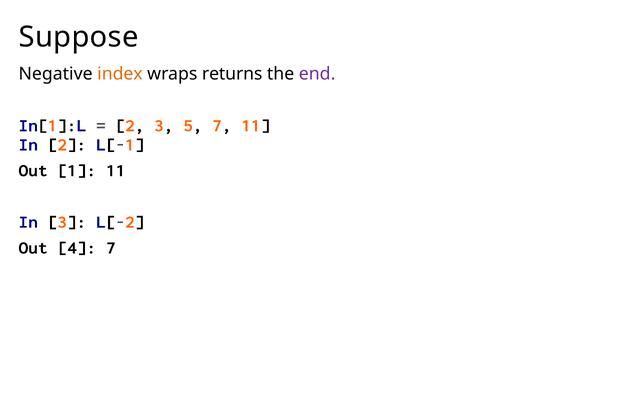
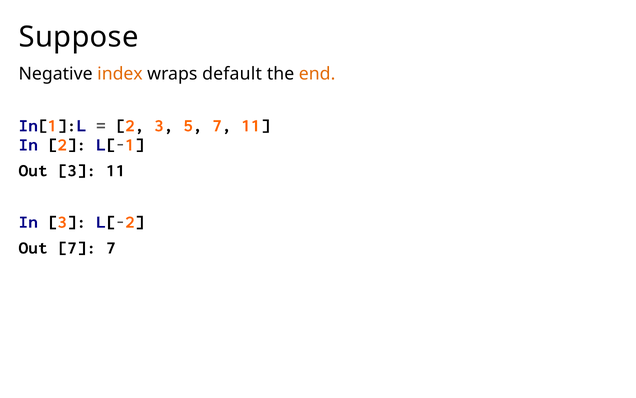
returns: returns -> default
end colour: purple -> orange
Out 1: 1 -> 3
Out 4: 4 -> 7
